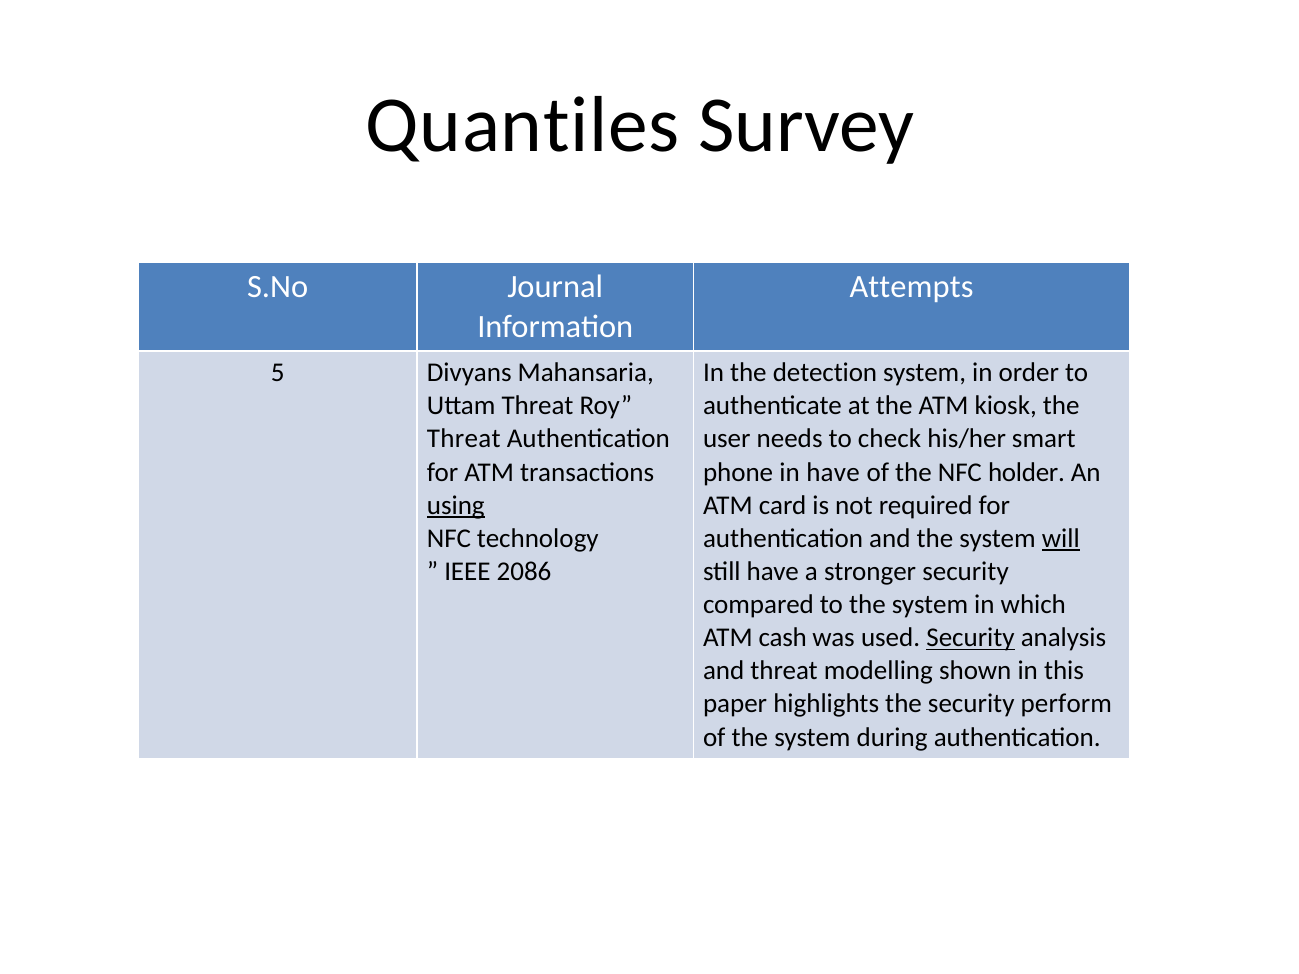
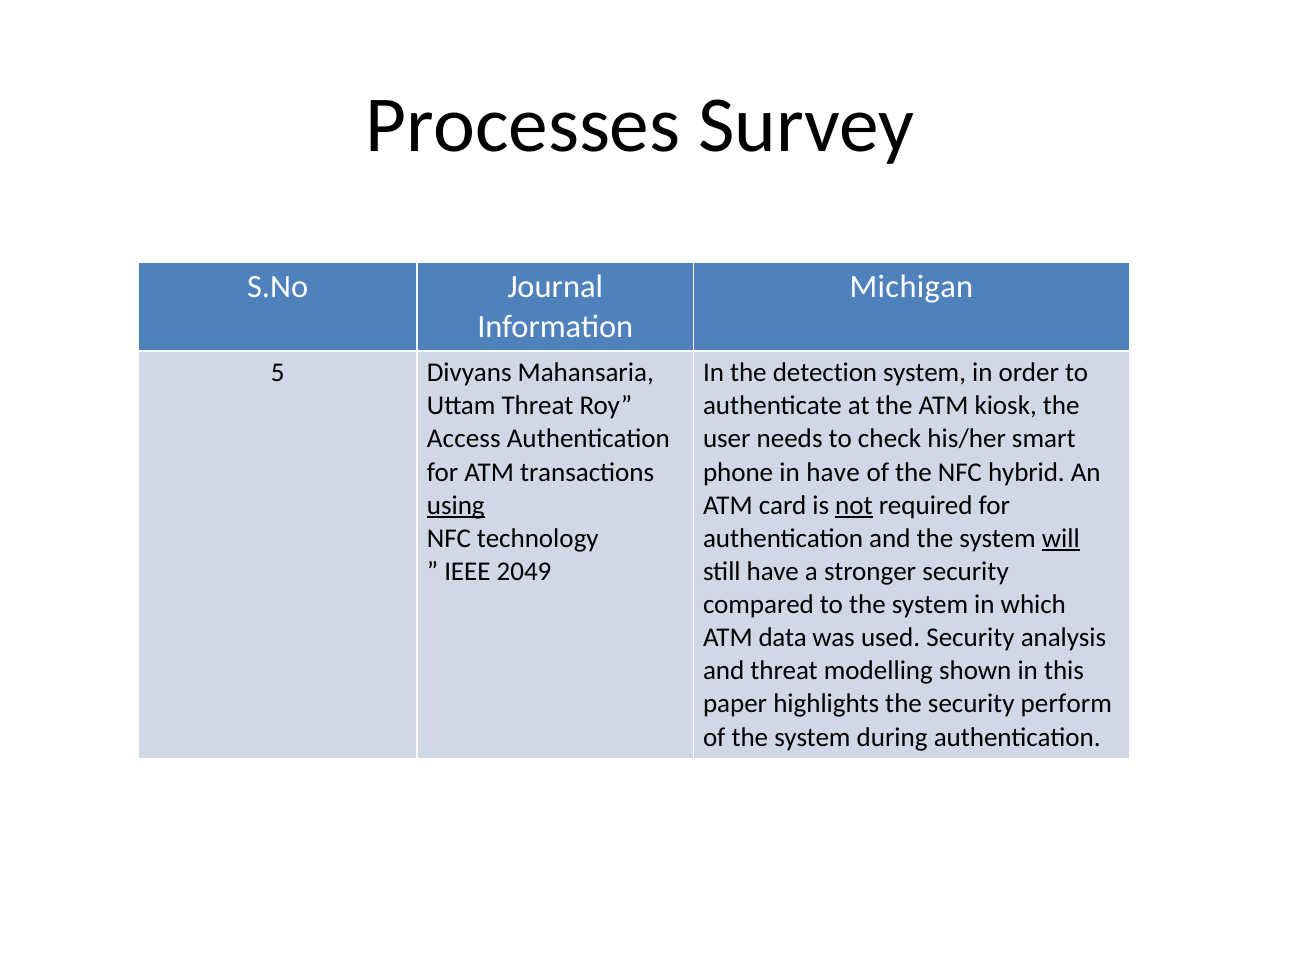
Quantiles: Quantiles -> Processes
Attempts: Attempts -> Michigan
Threat at (464, 439): Threat -> Access
holder: holder -> hybrid
not underline: none -> present
2086: 2086 -> 2049
cash: cash -> data
Security at (971, 638) underline: present -> none
